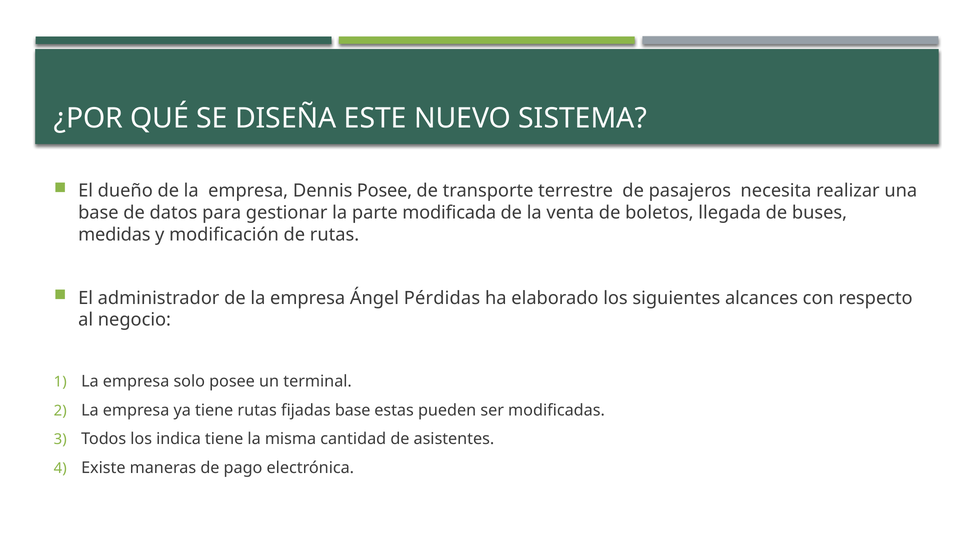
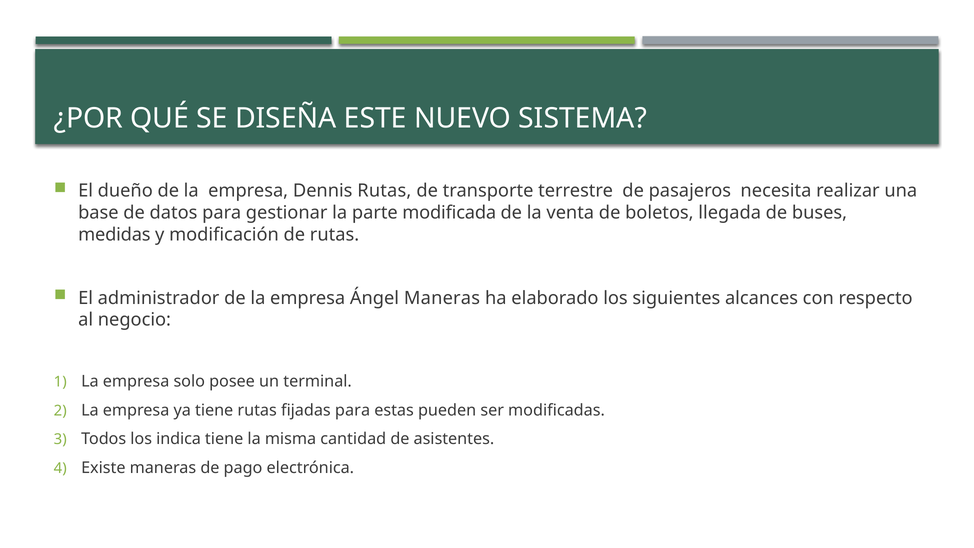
Dennis Posee: Posee -> Rutas
Ángel Pérdidas: Pérdidas -> Maneras
fijadas base: base -> para
